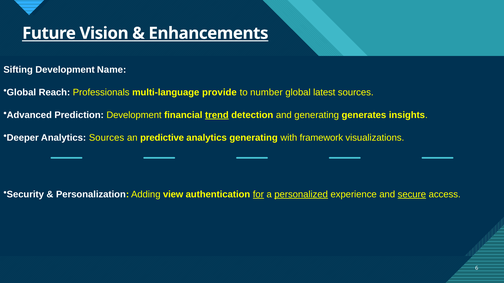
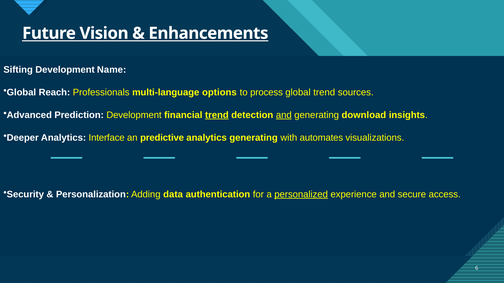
provide: provide -> options
number: number -> process
global latest: latest -> trend
and at (284, 115) underline: none -> present
generates: generates -> download
Analytics Sources: Sources -> Interface
framework: framework -> automates
view: view -> data
for underline: present -> none
secure underline: present -> none
